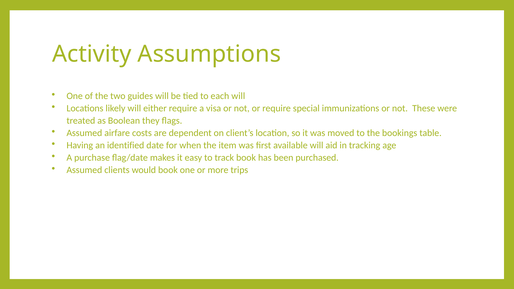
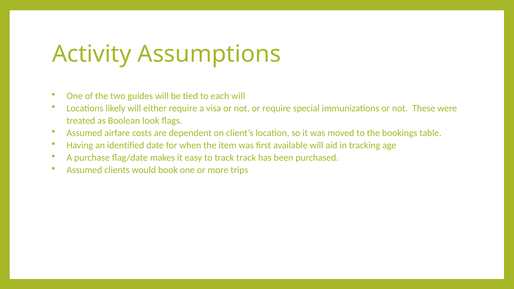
they: they -> look
track book: book -> track
